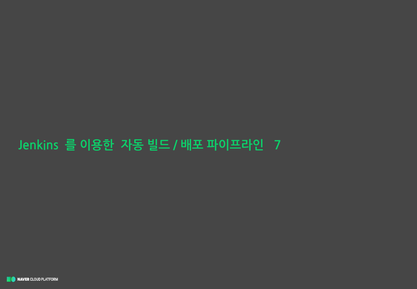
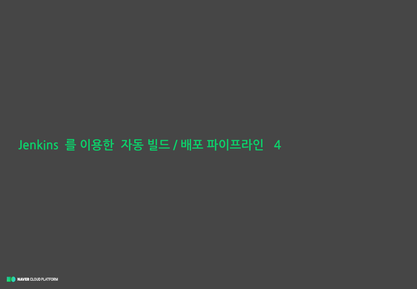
7: 7 -> 4
